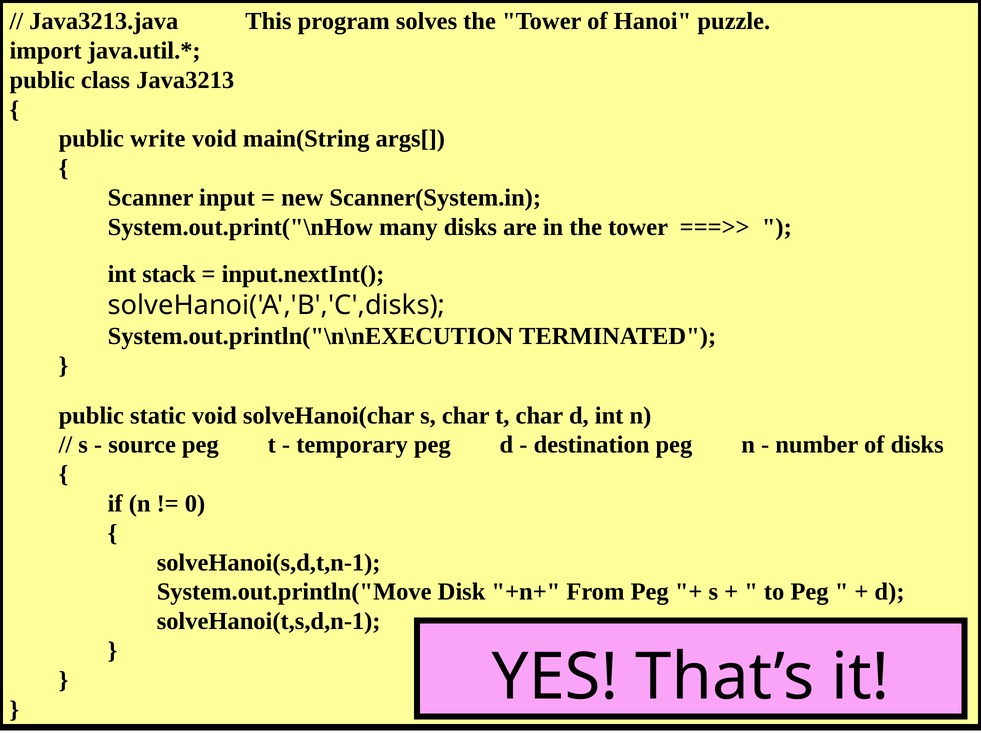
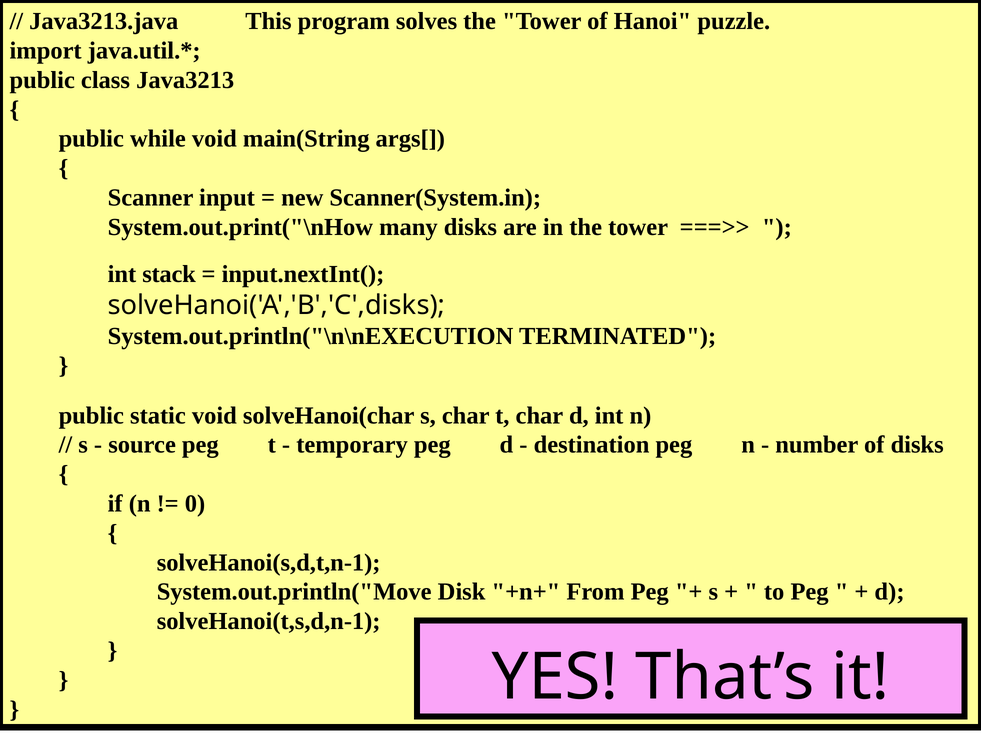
write: write -> while
